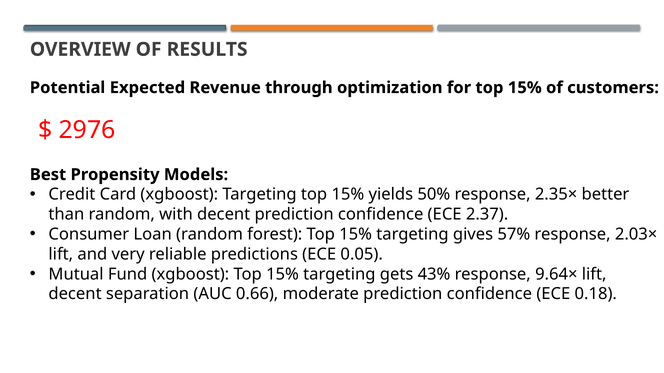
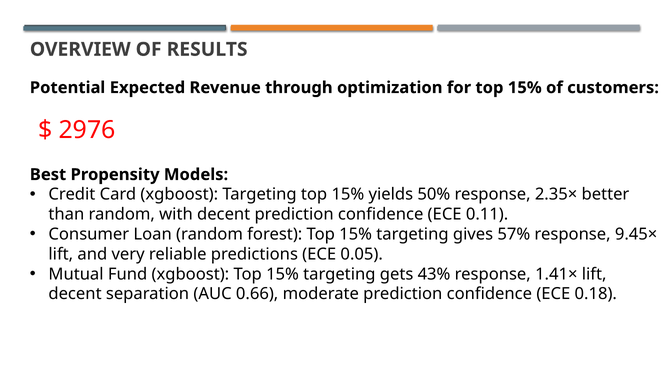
2.37: 2.37 -> 0.11
2.03×: 2.03× -> 9.45×
9.64×: 9.64× -> 1.41×
